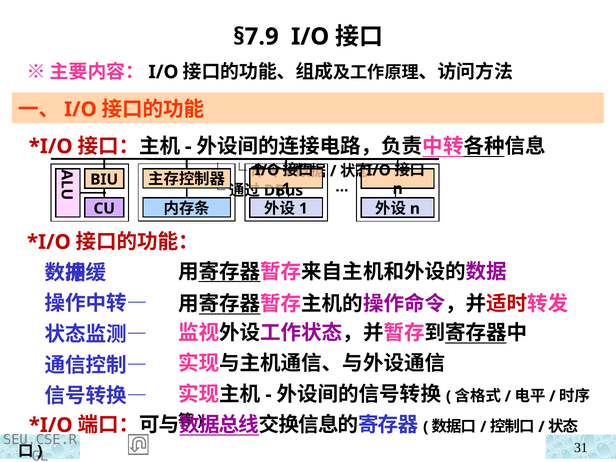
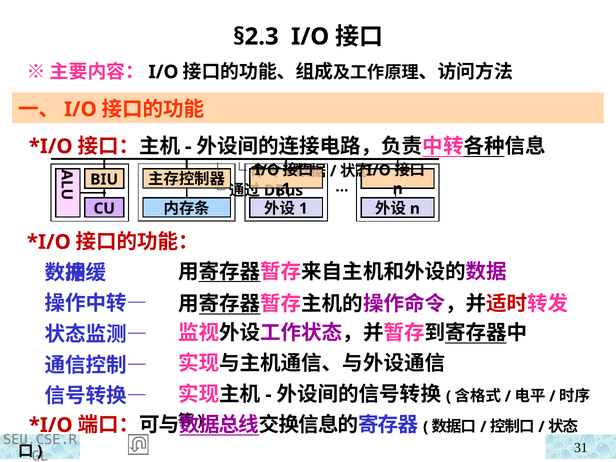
§7.9: §7.9 -> §2.3
